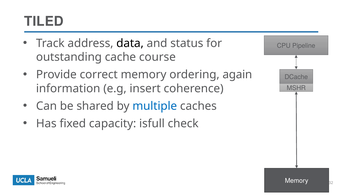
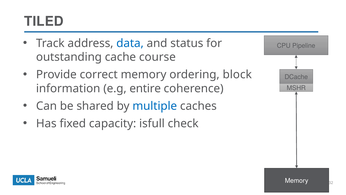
data colour: black -> blue
again: again -> block
insert: insert -> entire
